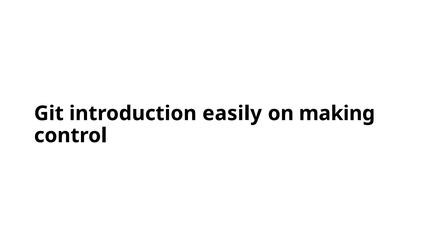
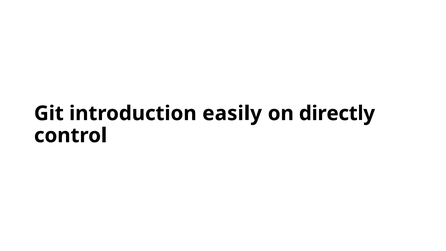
making: making -> directly
